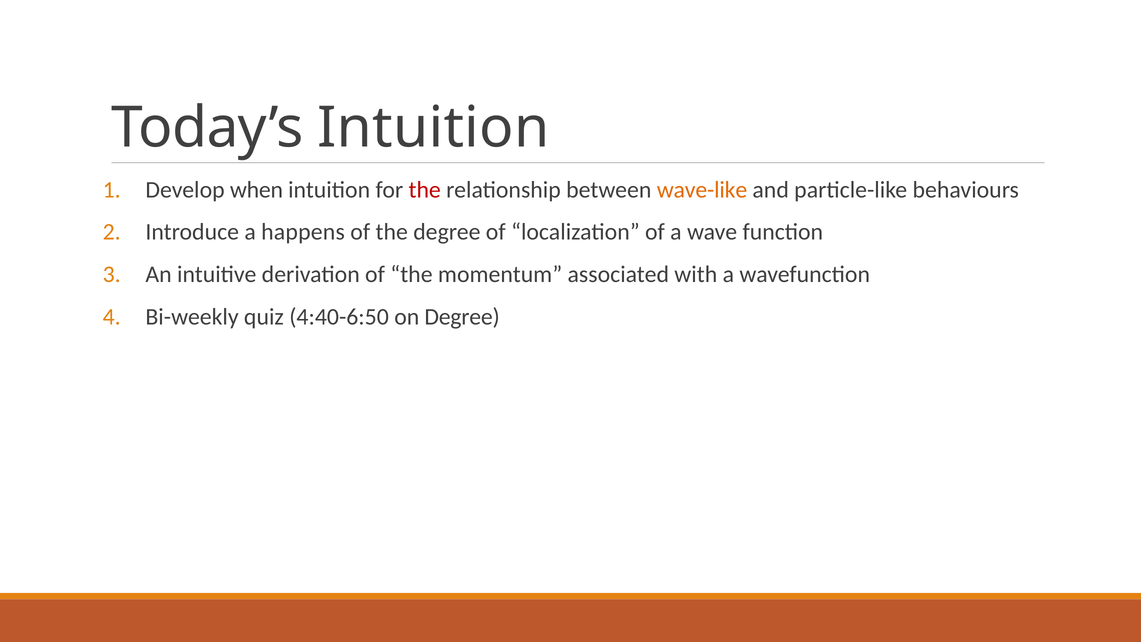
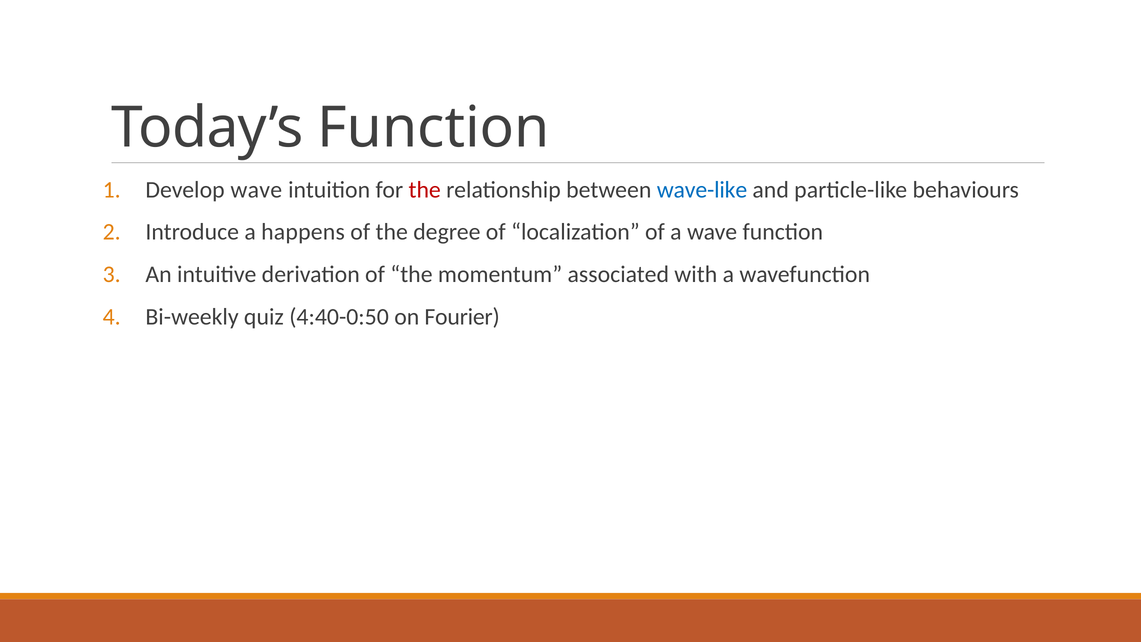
Today’s Intuition: Intuition -> Function
Develop when: when -> wave
wave-like colour: orange -> blue
4:40-6:50: 4:40-6:50 -> 4:40-0:50
on Degree: Degree -> Fourier
